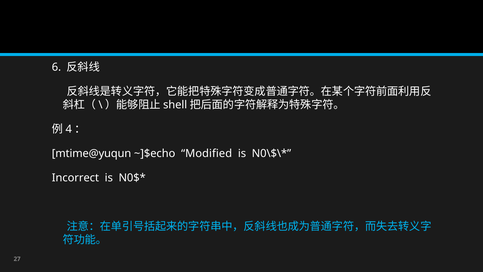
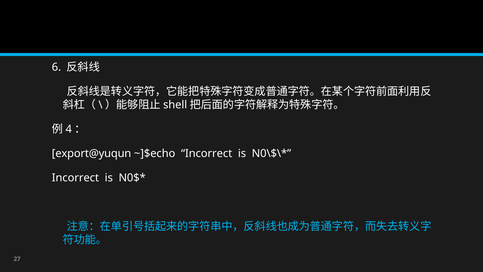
mtime@yuqun: mtime@yuqun -> export@yuqun
~]$echo Modified: Modified -> Incorrect
